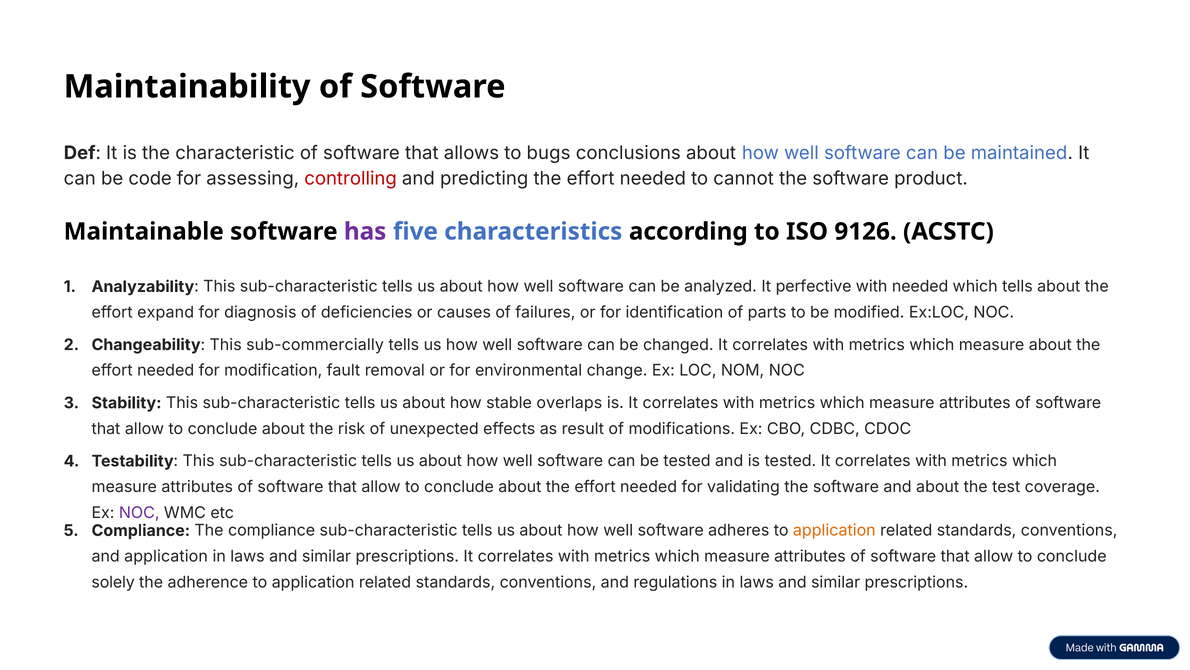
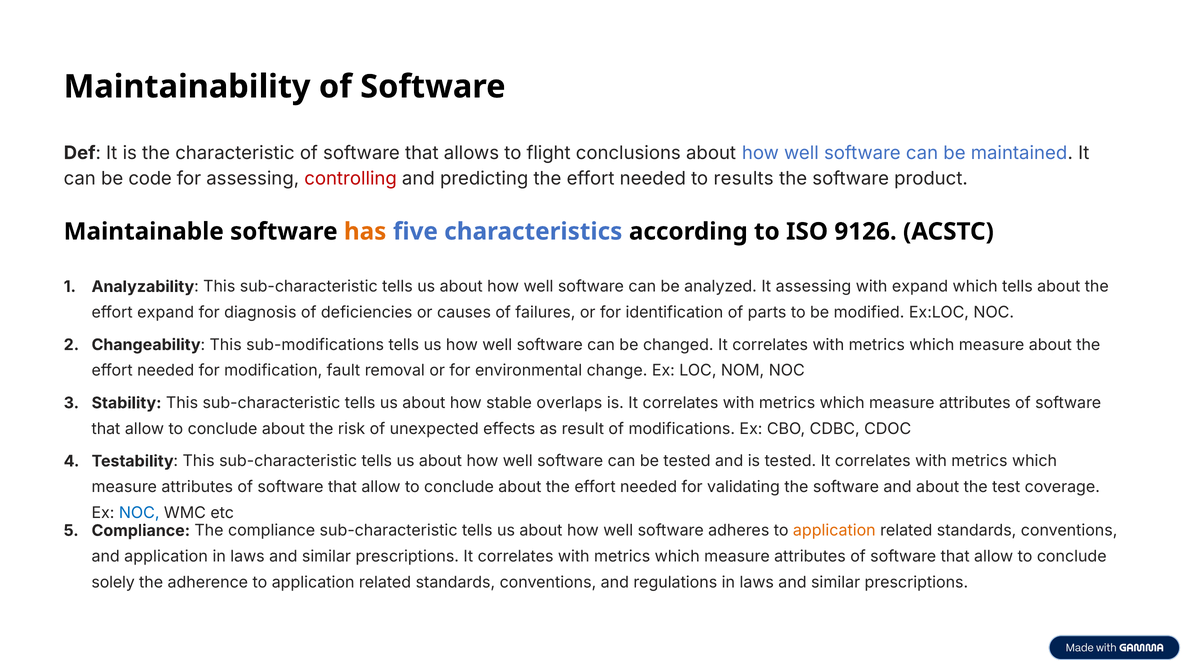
bugs: bugs -> flight
cannot: cannot -> results
has colour: purple -> orange
It perfective: perfective -> assessing
with needed: needed -> expand
sub-commercially: sub-commercially -> sub-modifications
NOC at (139, 512) colour: purple -> blue
